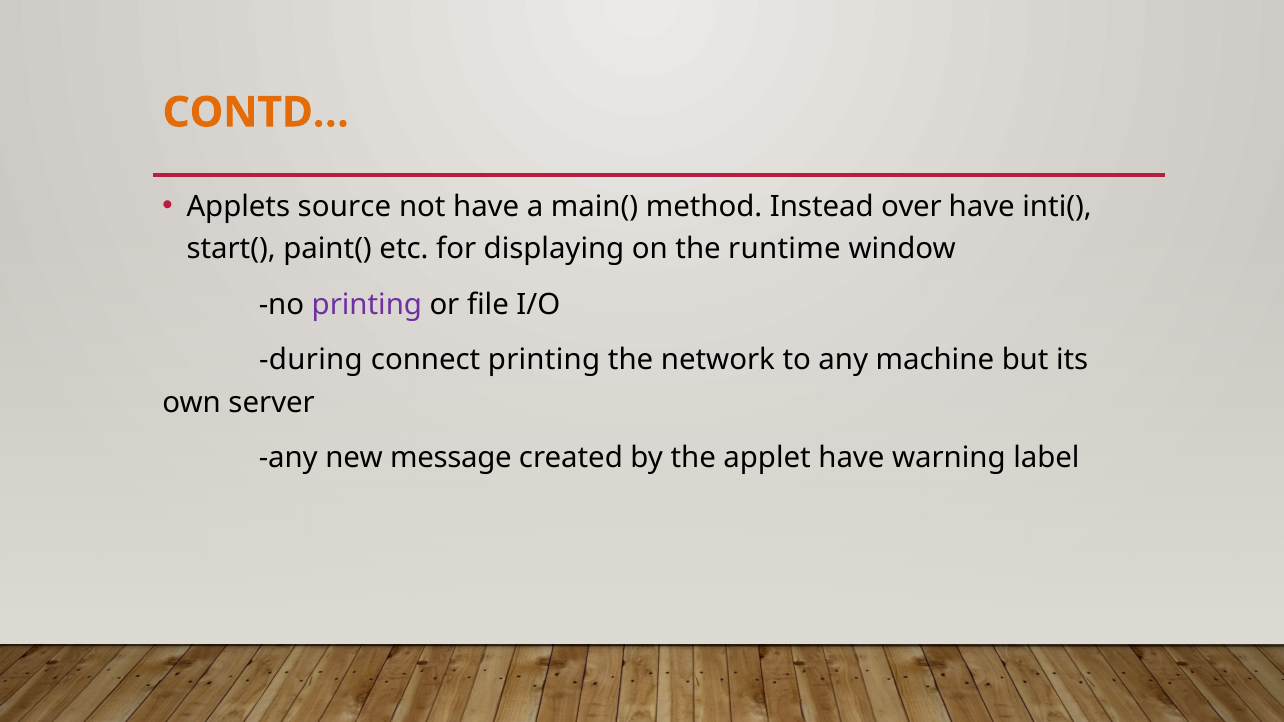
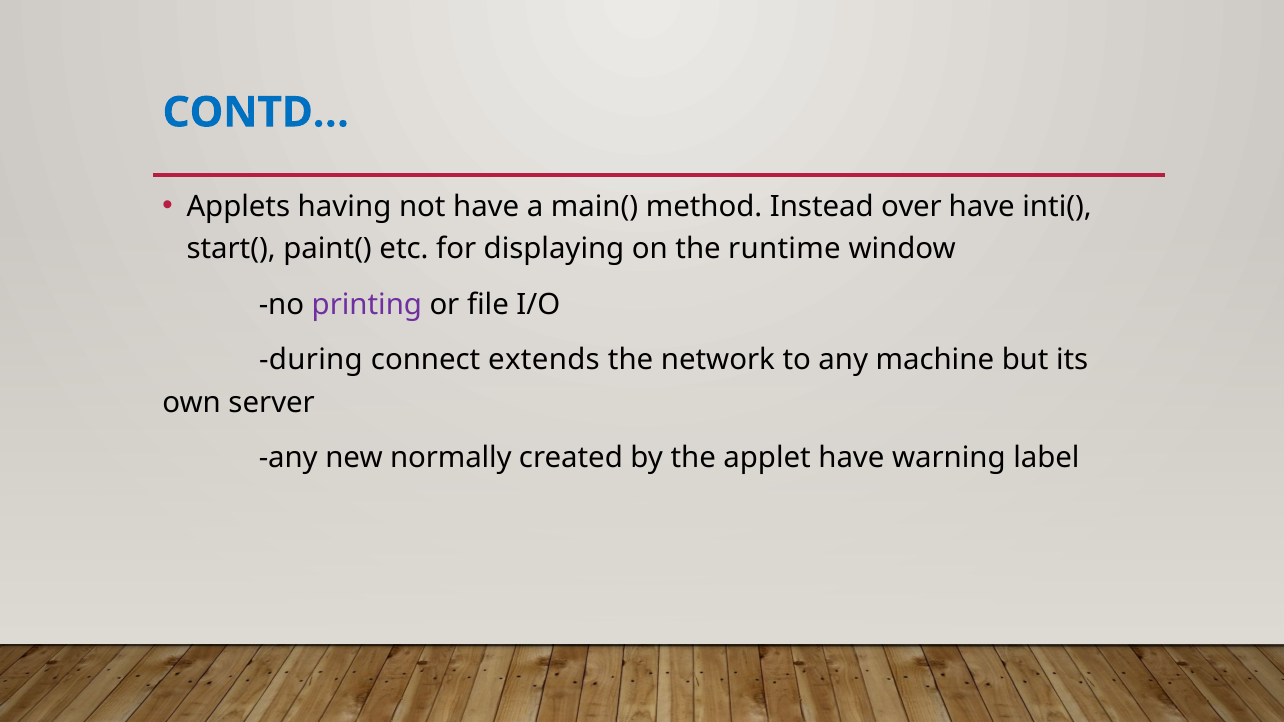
CONTD… colour: orange -> blue
source: source -> having
connect printing: printing -> extends
message: message -> normally
